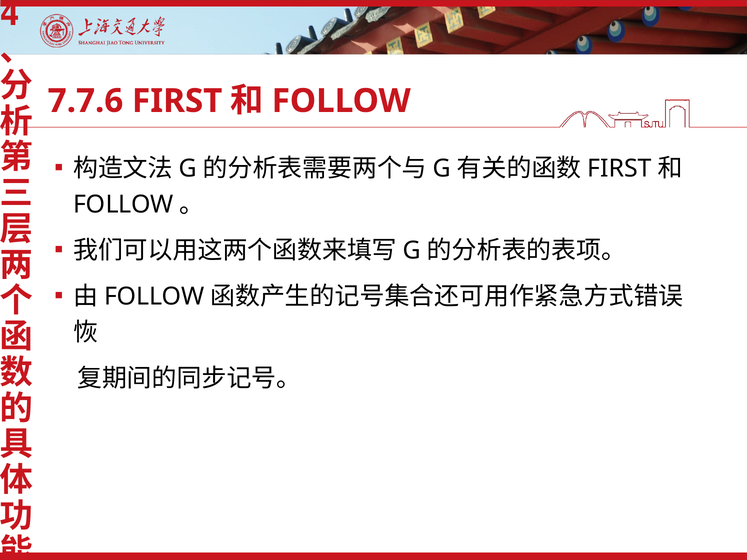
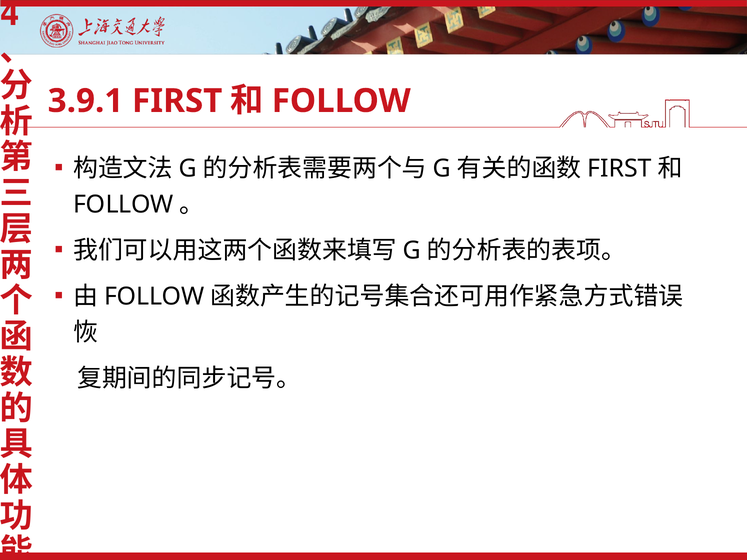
7.7.6: 7.7.6 -> 3.9.1
